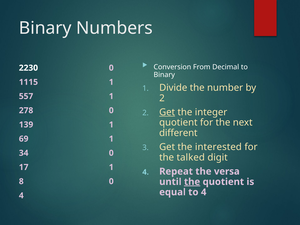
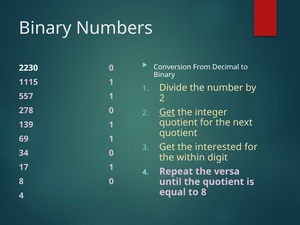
different at (178, 133): different -> quotient
talked: talked -> within
the at (192, 182) underline: present -> none
to 4: 4 -> 8
